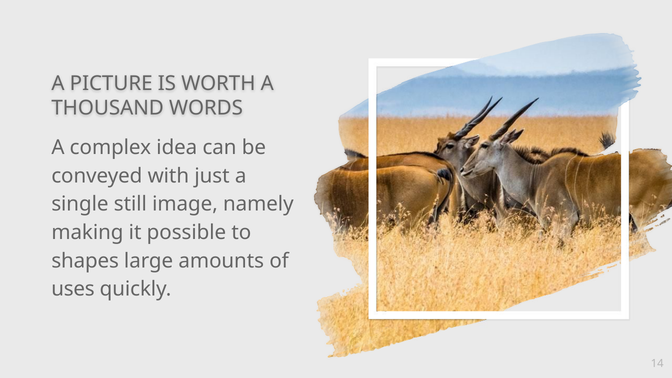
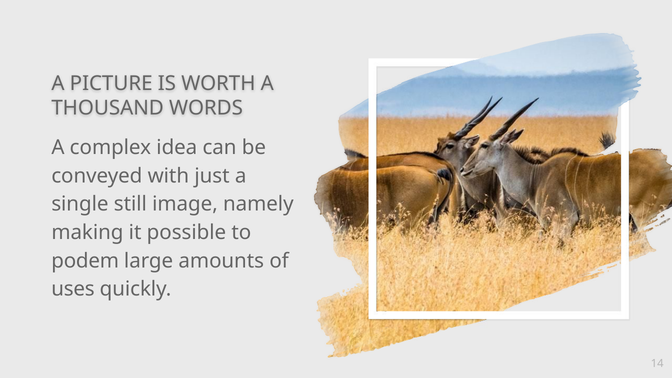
shapes: shapes -> podem
